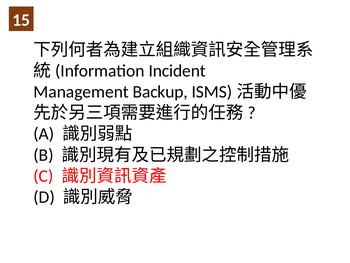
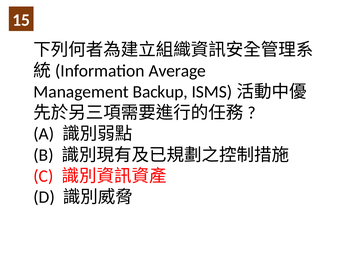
Incident: Incident -> Average
